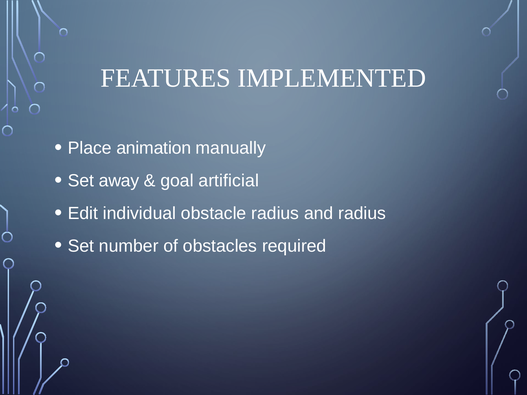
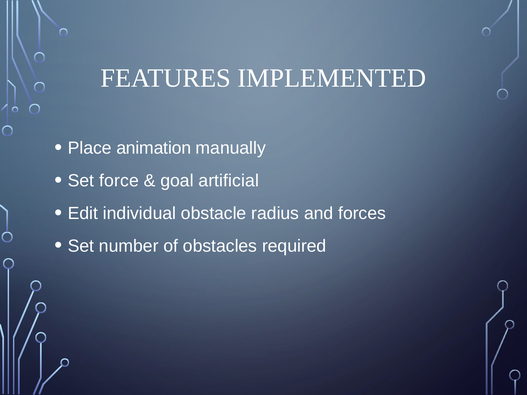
away: away -> force
and radius: radius -> forces
